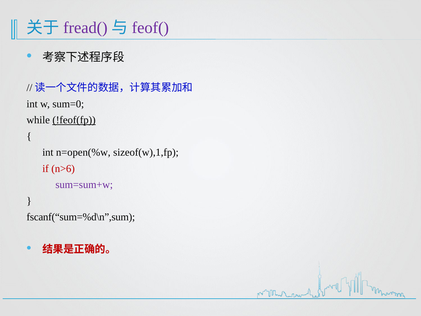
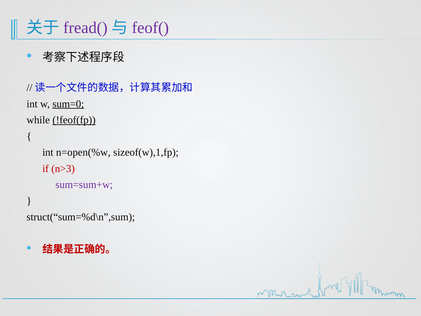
sum=0 underline: none -> present
n>6: n>6 -> n>3
fscanf(“sum=%d\n”,sum: fscanf(“sum=%d\n”,sum -> struct(“sum=%d\n”,sum
